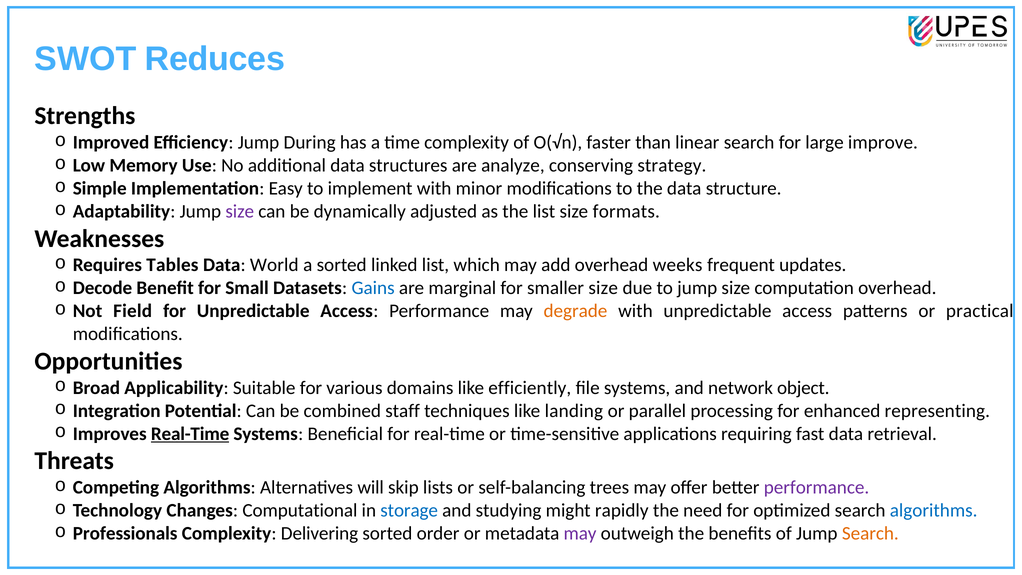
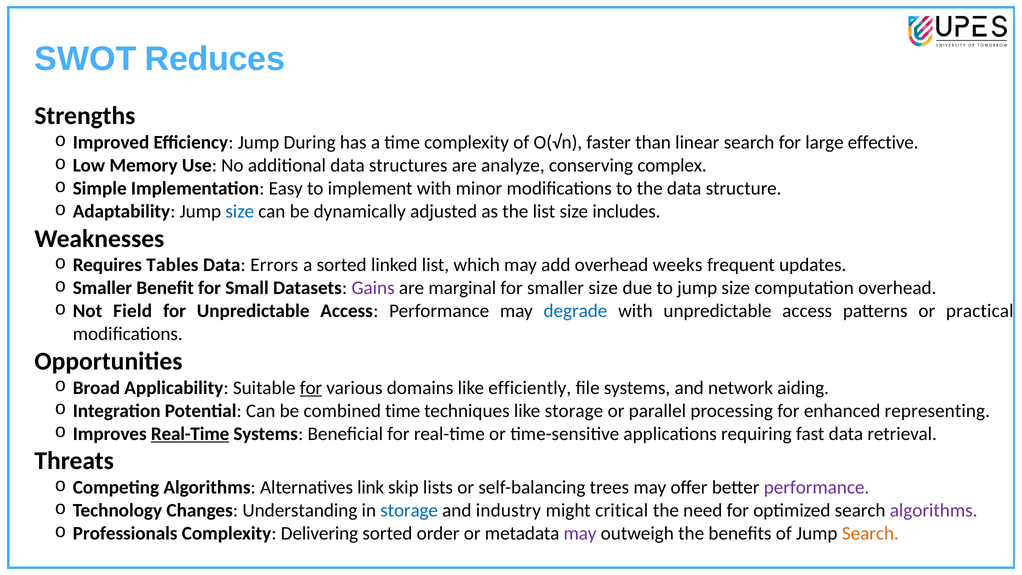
improve: improve -> effective
strategy: strategy -> complex
size at (240, 211) colour: purple -> blue
formats: formats -> includes
World: World -> Errors
Decode at (102, 288): Decode -> Smaller
Gains colour: blue -> purple
degrade colour: orange -> blue
for at (311, 388) underline: none -> present
object: object -> aiding
combined staff: staff -> time
like landing: landing -> storage
will: will -> link
Computational: Computational -> Understanding
studying: studying -> industry
rapidly: rapidly -> critical
algorithms at (934, 510) colour: blue -> purple
